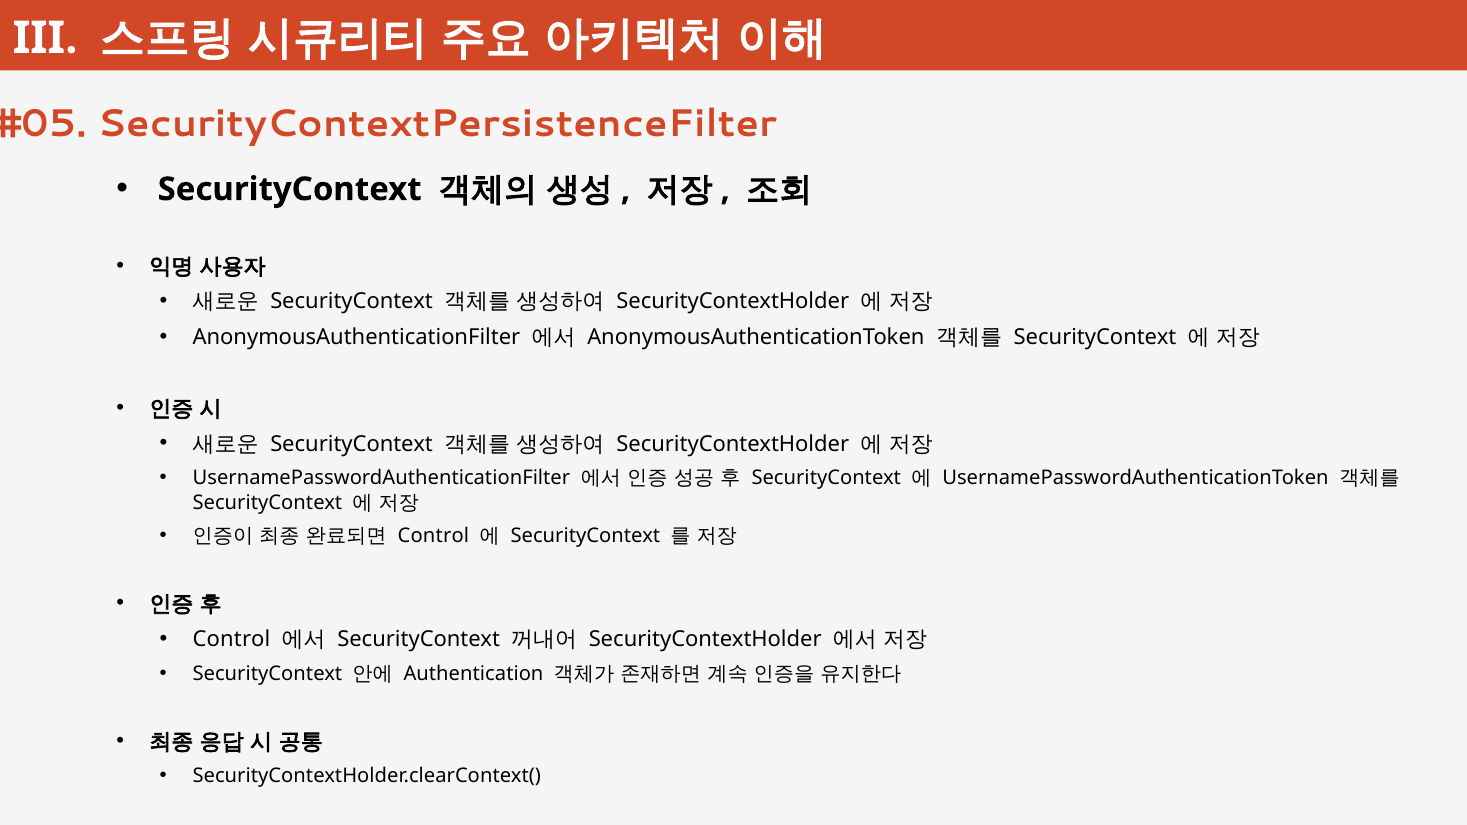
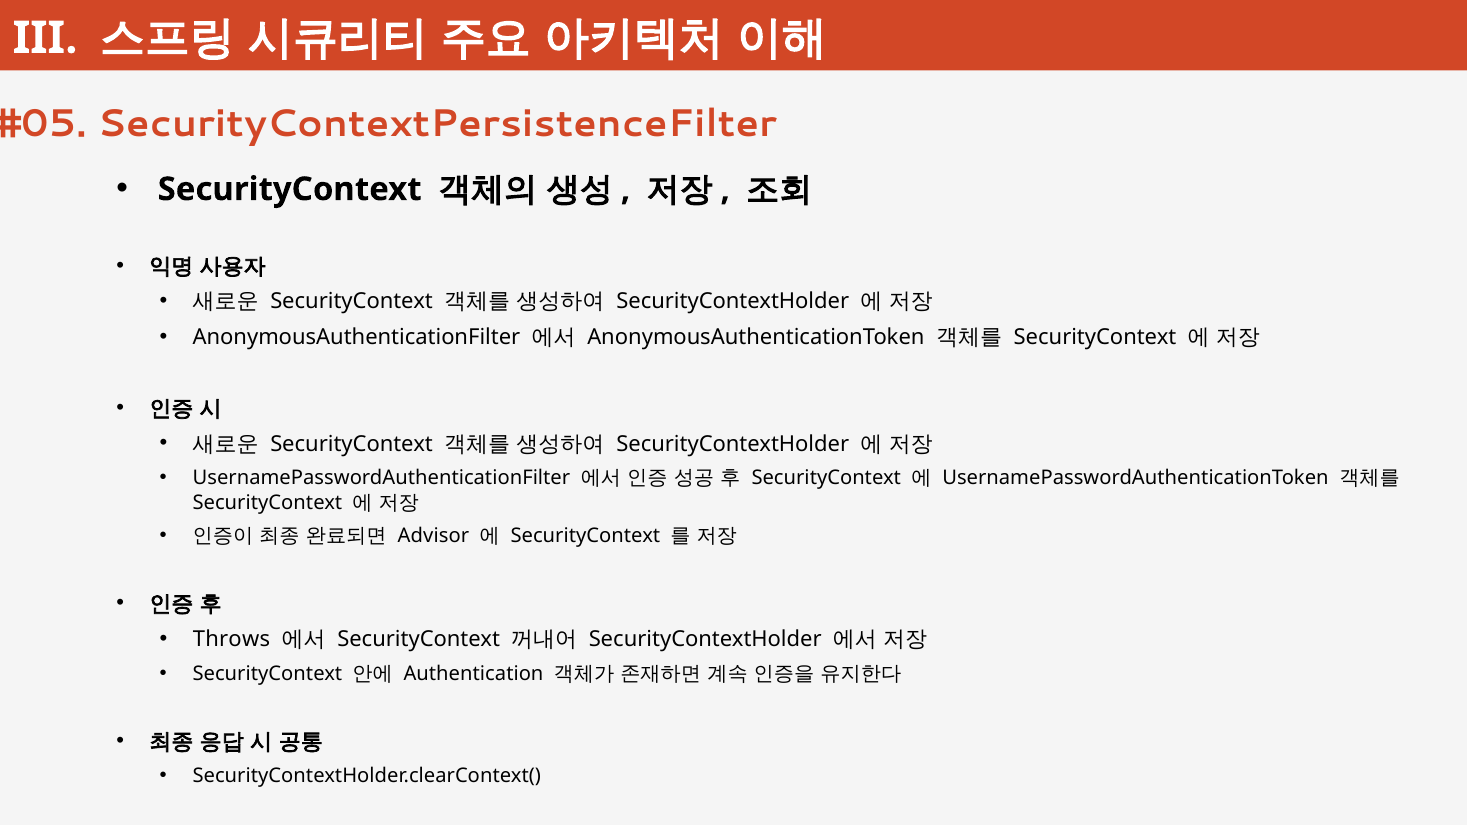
Control at (433, 536): Control -> Advisor
Control at (232, 639): Control -> Throws
